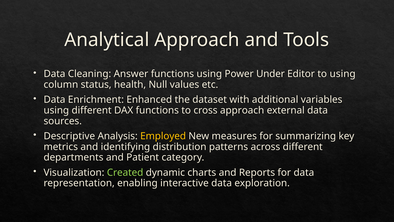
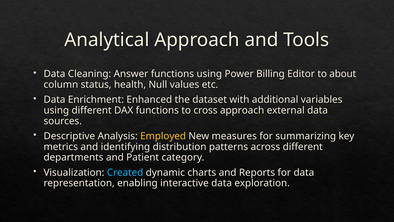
Under: Under -> Billing
to using: using -> about
Created colour: light green -> light blue
